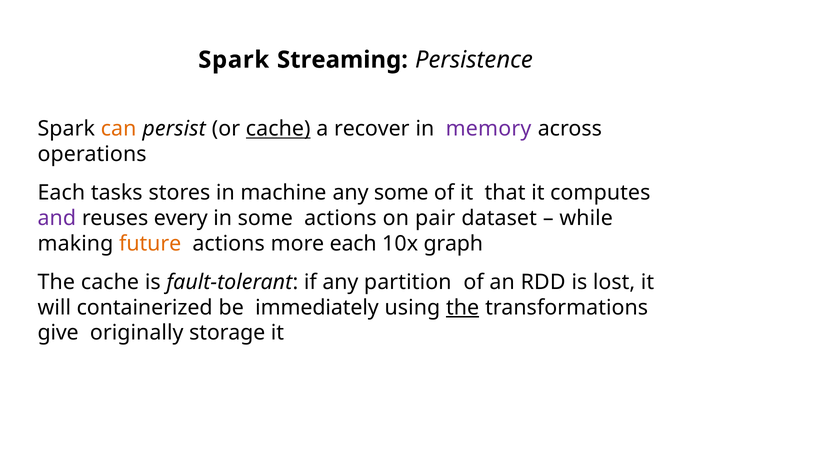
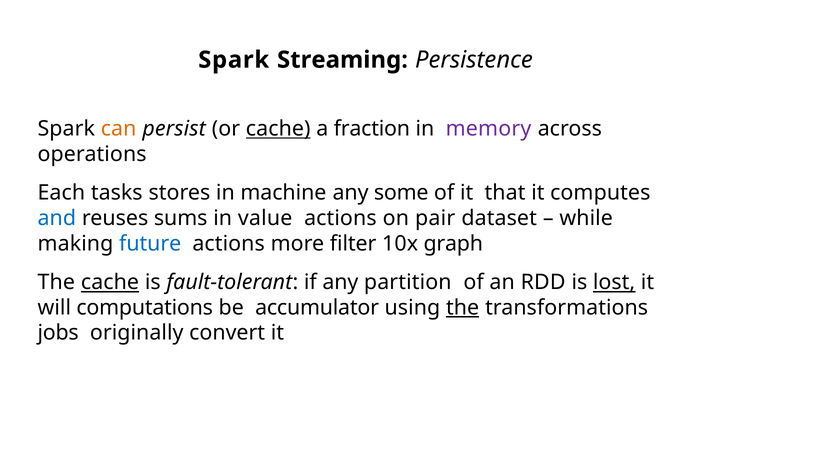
recover: recover -> fraction
and colour: purple -> blue
every: every -> sums
in some: some -> value
future colour: orange -> blue
more each: each -> filter
cache at (110, 283) underline: none -> present
lost underline: none -> present
containerized: containerized -> computations
immediately: immediately -> accumulator
give: give -> jobs
storage: storage -> convert
